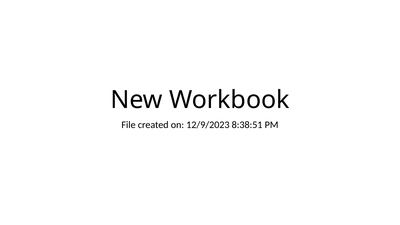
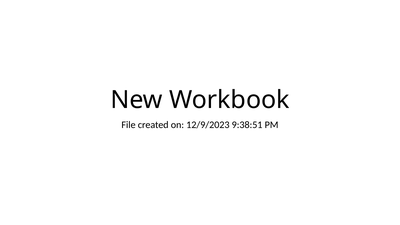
8:38:51: 8:38:51 -> 9:38:51
